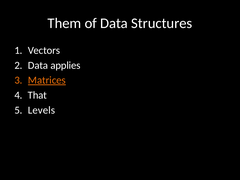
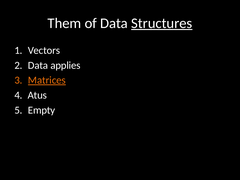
Structures underline: none -> present
That: That -> Atus
Levels: Levels -> Empty
